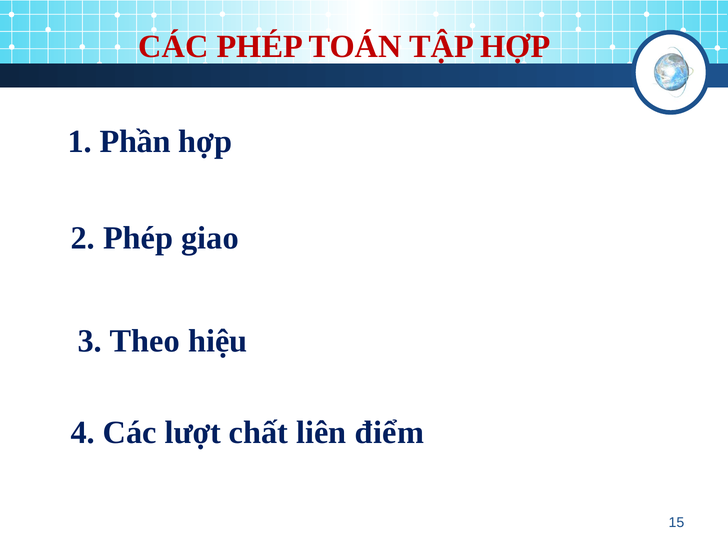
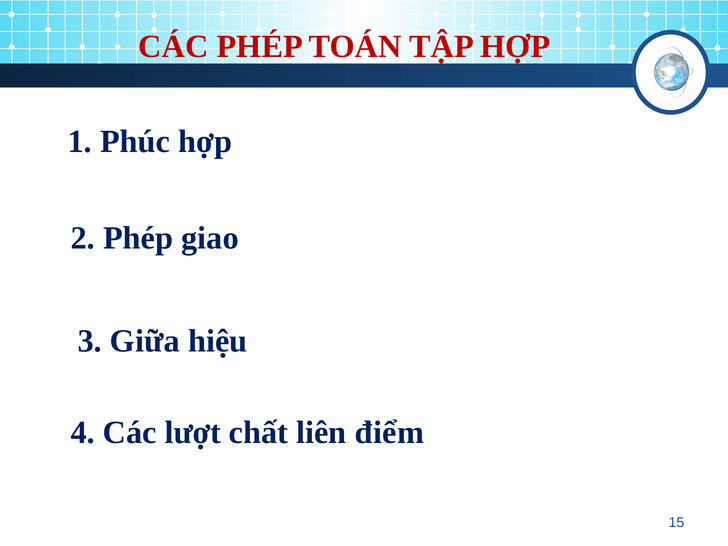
Phần: Phần -> Phúc
Theo: Theo -> Giữa
